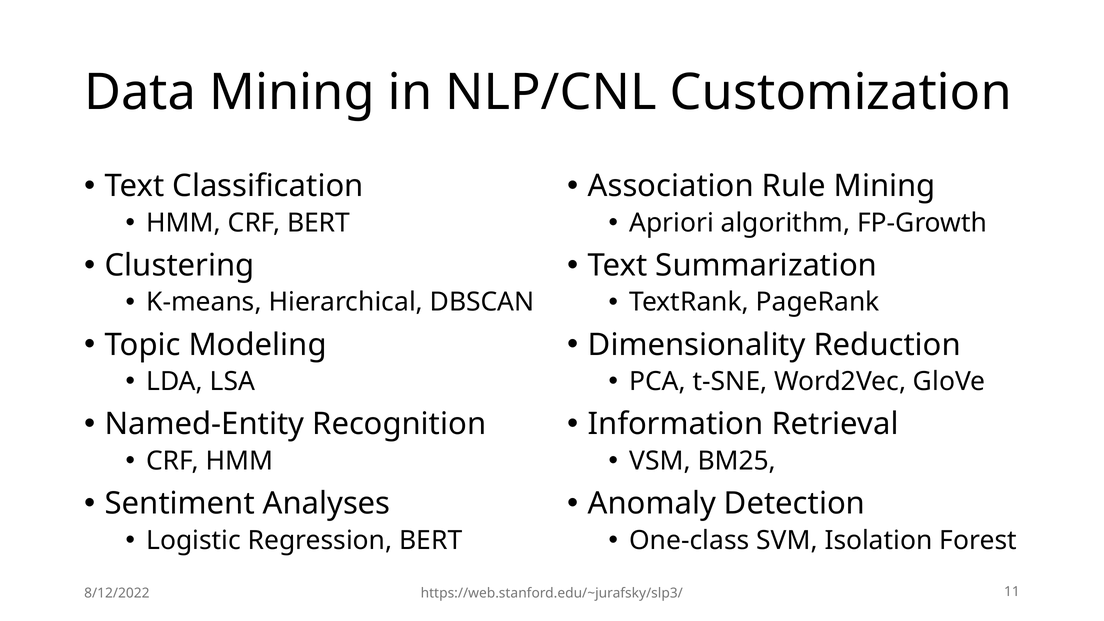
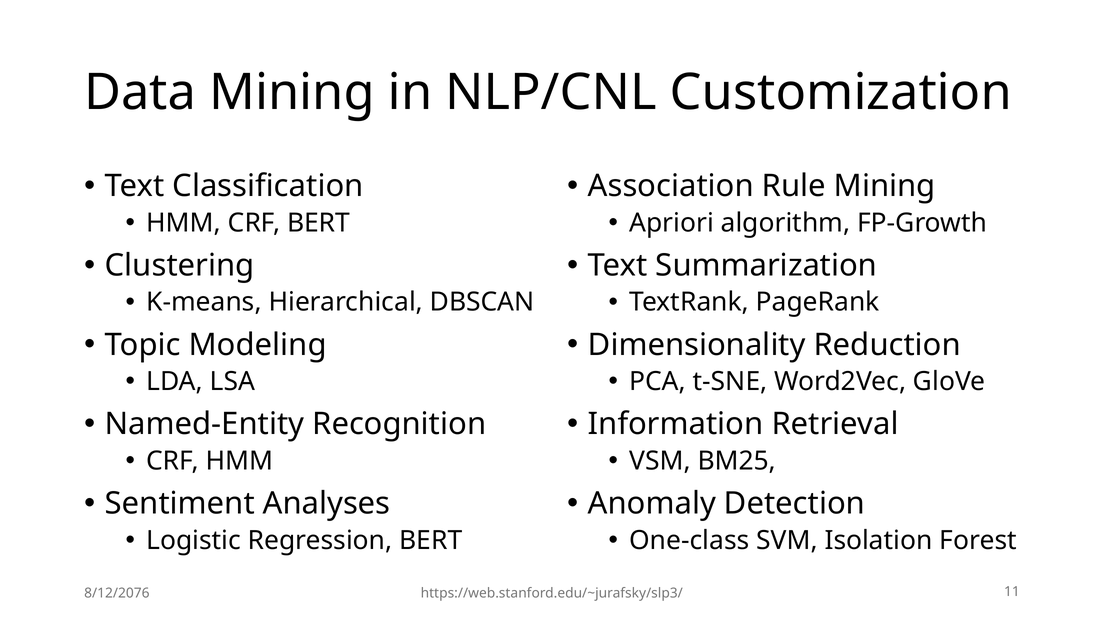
8/12/2022: 8/12/2022 -> 8/12/2076
